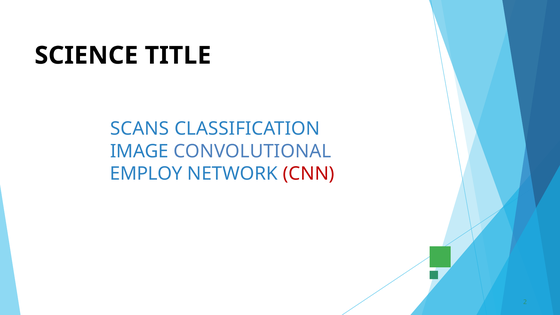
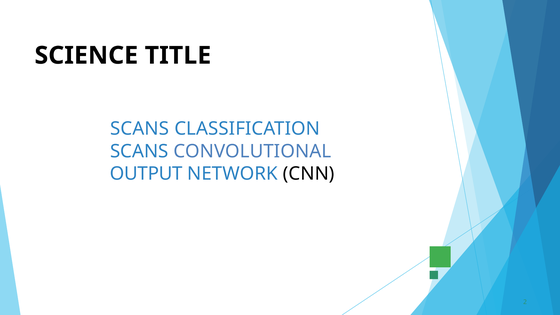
IMAGE at (139, 151): IMAGE -> SCANS
EMPLOY: EMPLOY -> OUTPUT
CNN colour: red -> black
